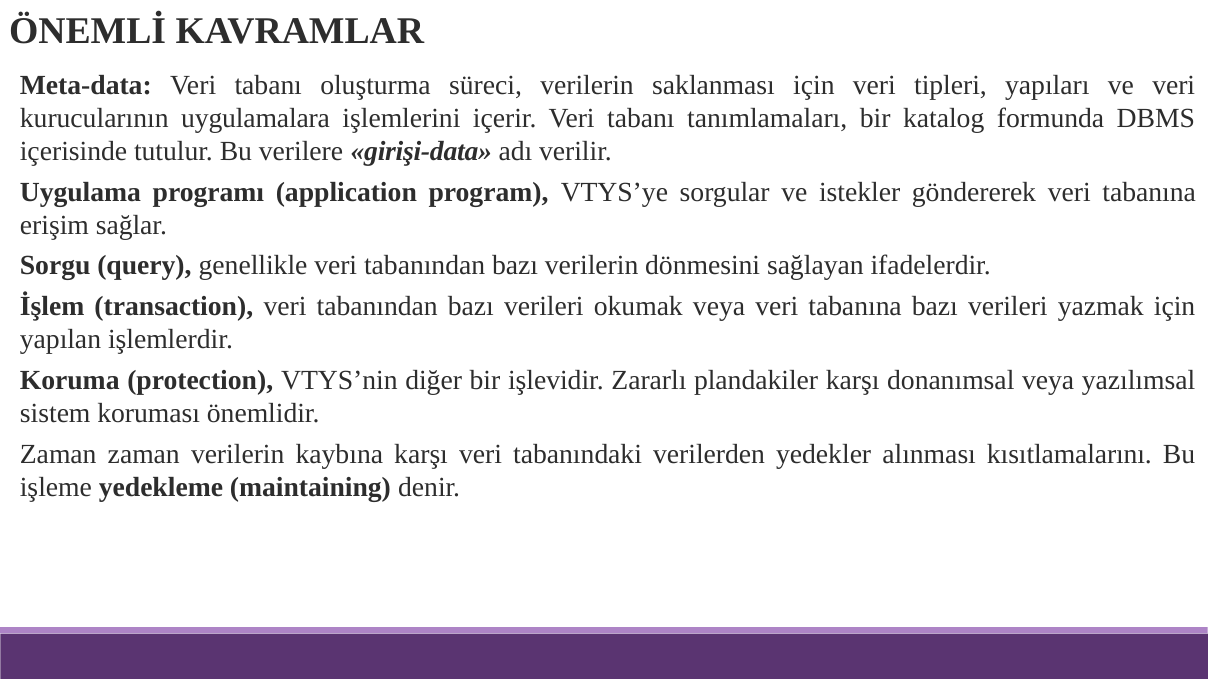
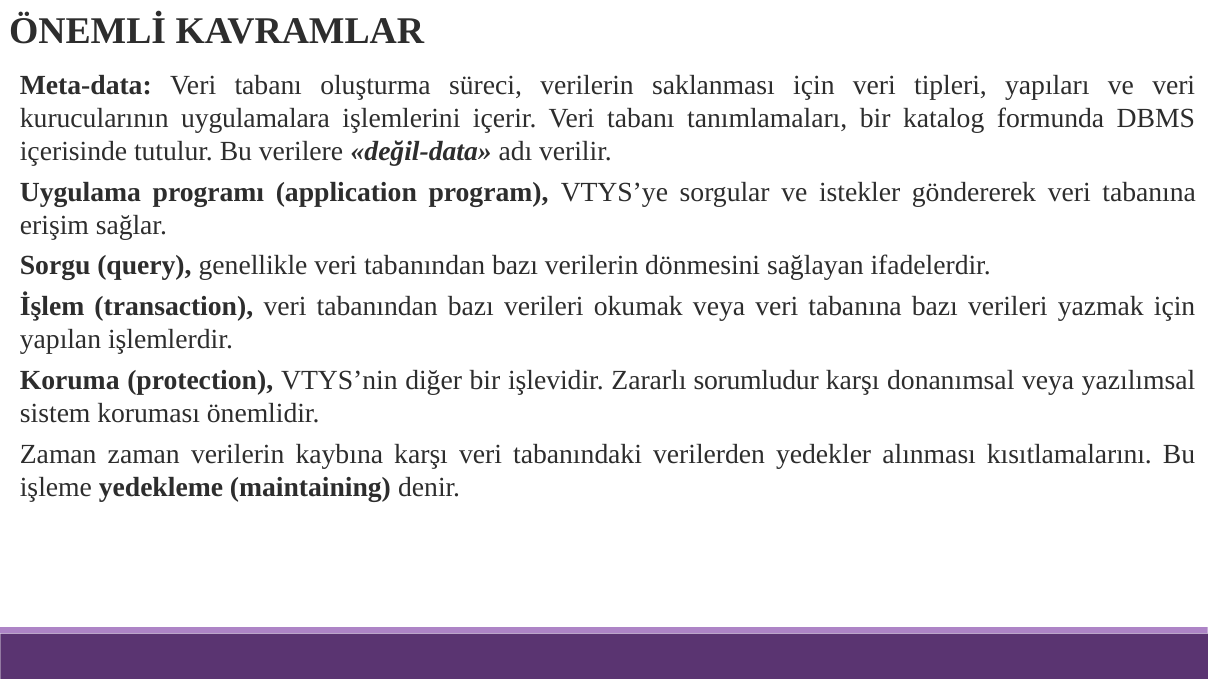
girişi-data: girişi-data -> değil-data
plandakiler: plandakiler -> sorumludur
